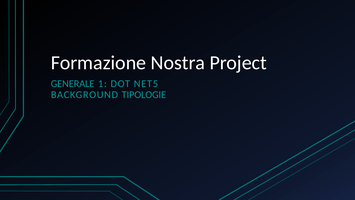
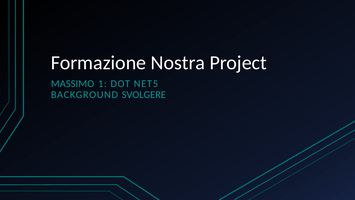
GENERALE: GENERALE -> MASSIMO
TIPOLOGIE: TIPOLOGIE -> SVOLGERE
